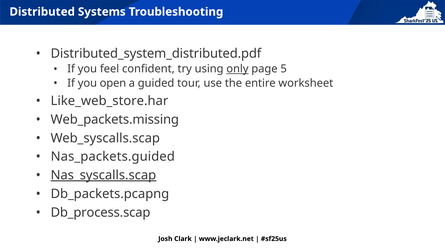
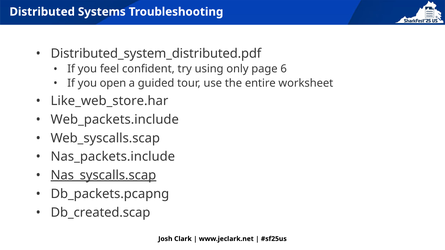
only underline: present -> none
5: 5 -> 6
Web_packets.missing: Web_packets.missing -> Web_packets.include
Nas_packets.guided: Nas_packets.guided -> Nas_packets.include
Db_process.scap: Db_process.scap -> Db_created.scap
